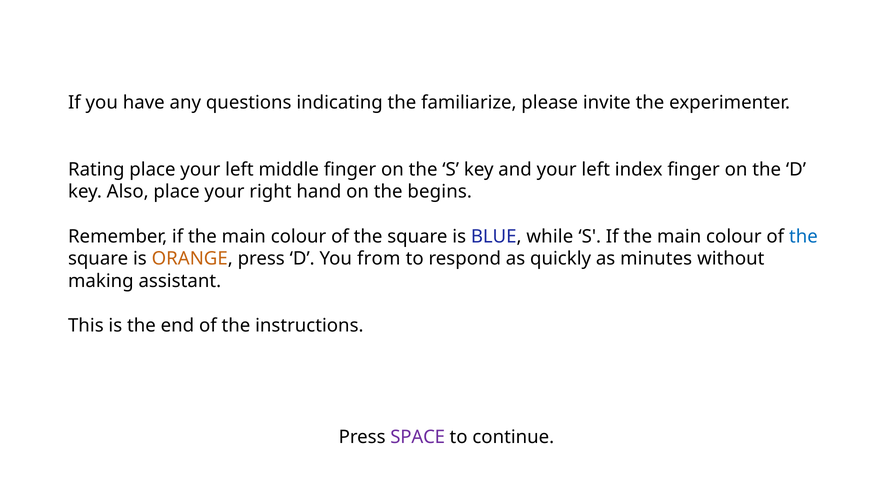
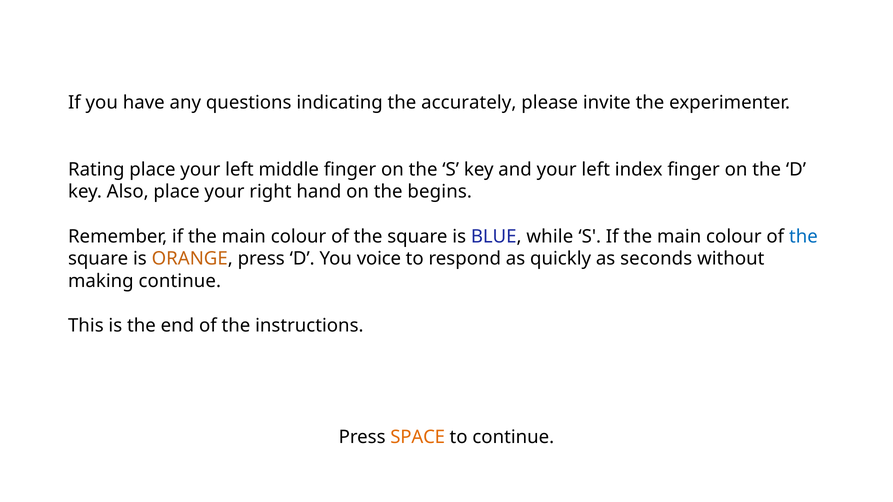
familiarize: familiarize -> accurately
from: from -> voice
minutes: minutes -> seconds
making assistant: assistant -> continue
SPACE colour: purple -> orange
